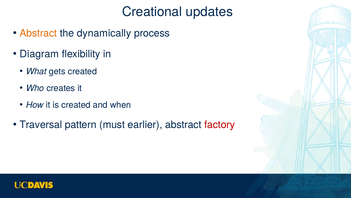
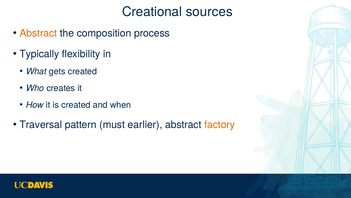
updates: updates -> sources
dynamically: dynamically -> composition
Diagram: Diagram -> Typically
factory colour: red -> orange
